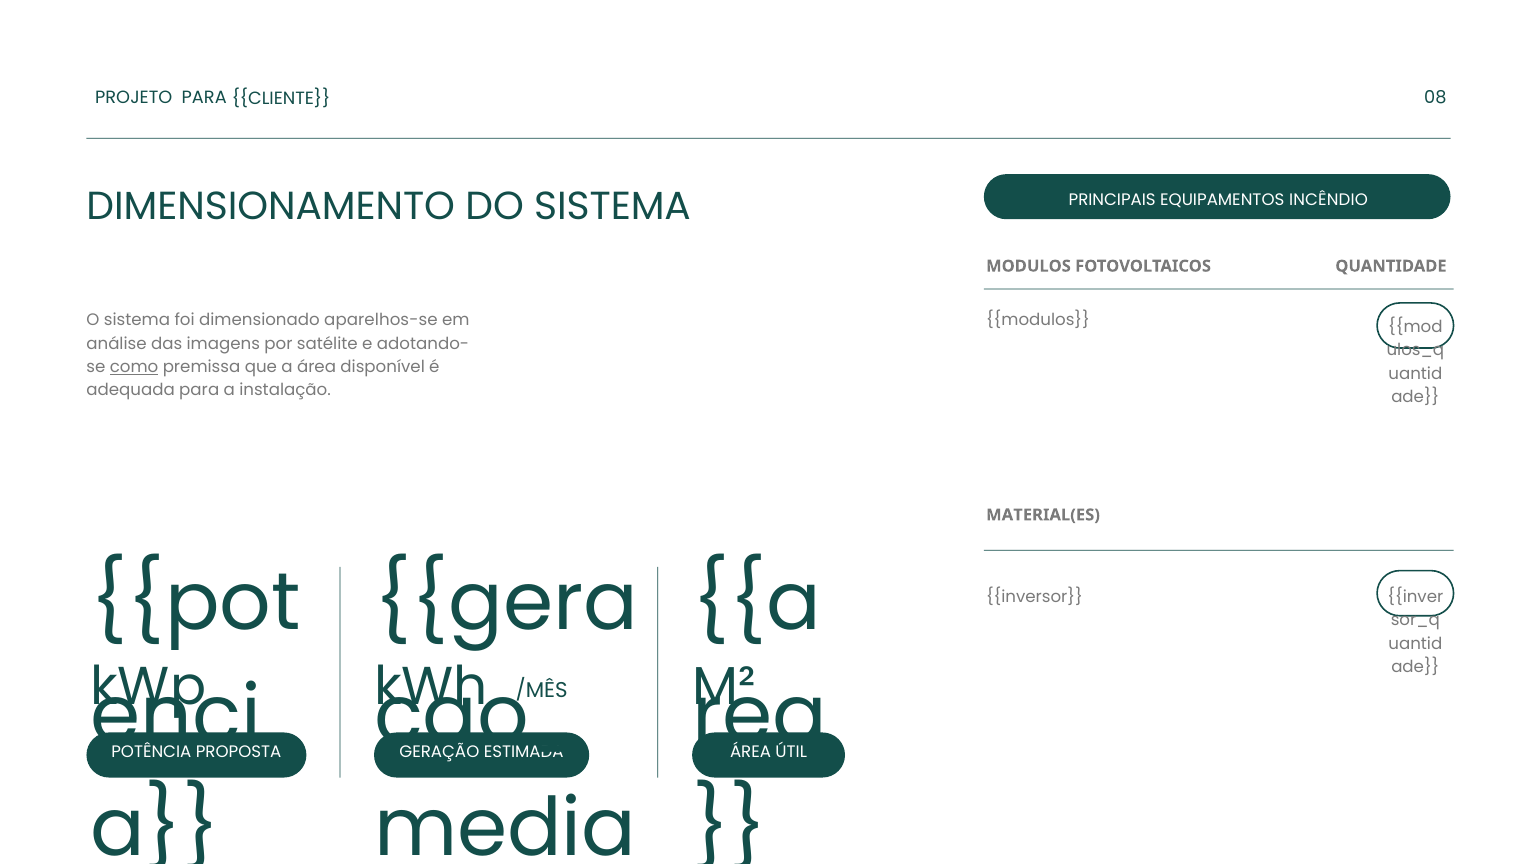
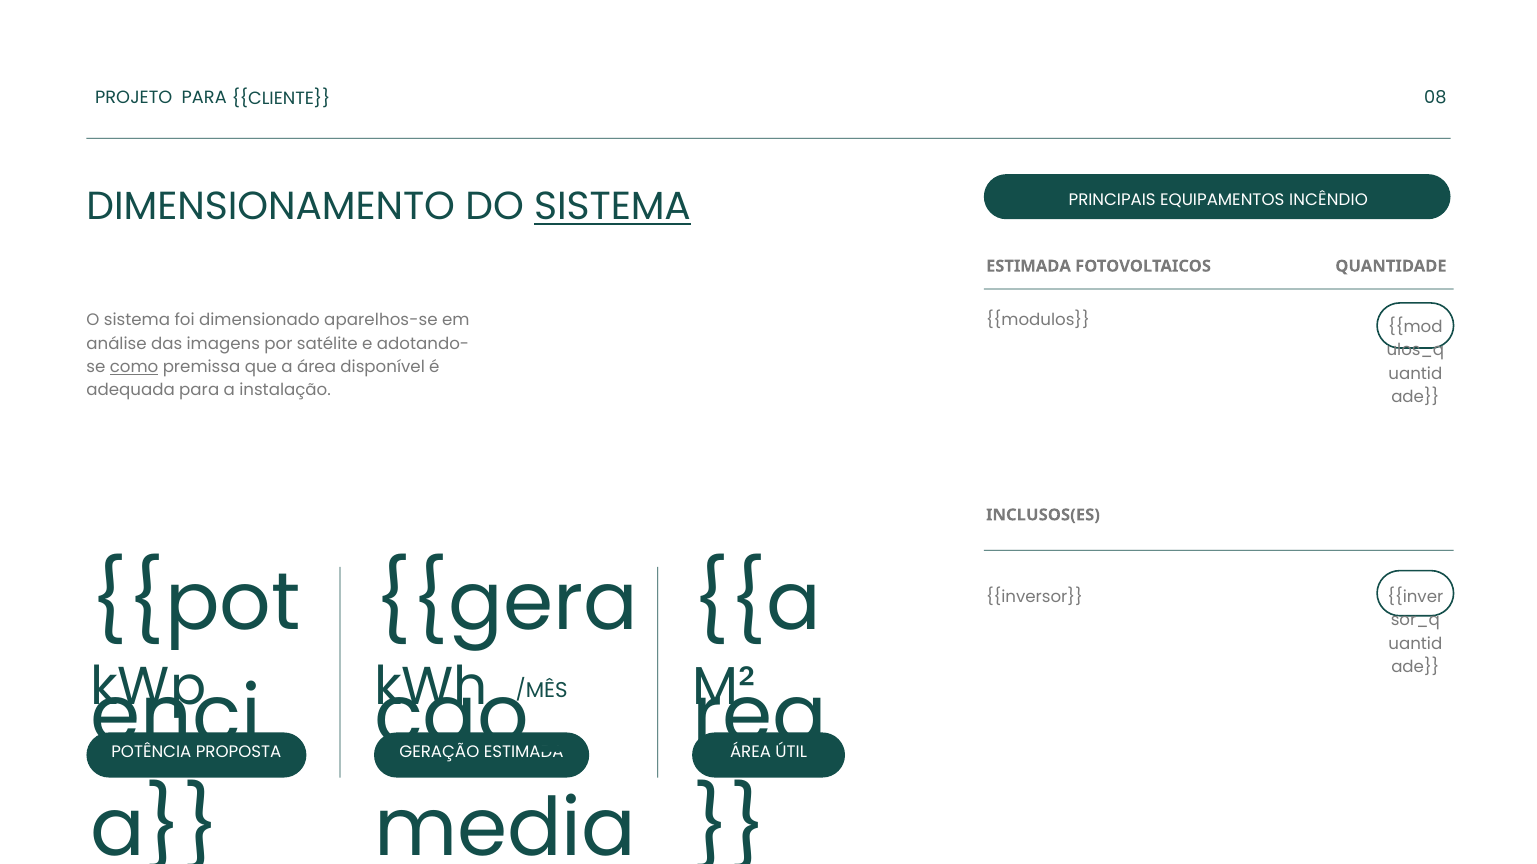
SISTEMA at (613, 207) underline: none -> present
MODULOS at (1028, 266): MODULOS -> ESTIMADA
MATERIAL(ES: MATERIAL(ES -> INCLUSOS(ES
